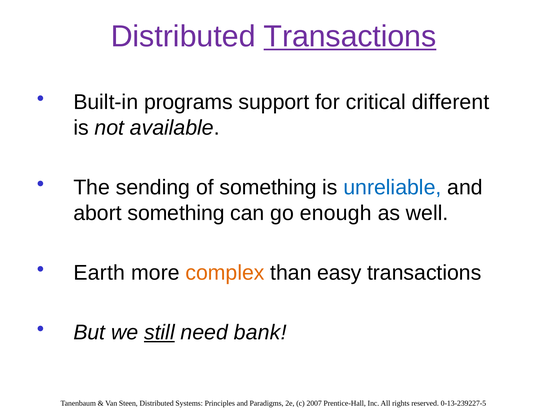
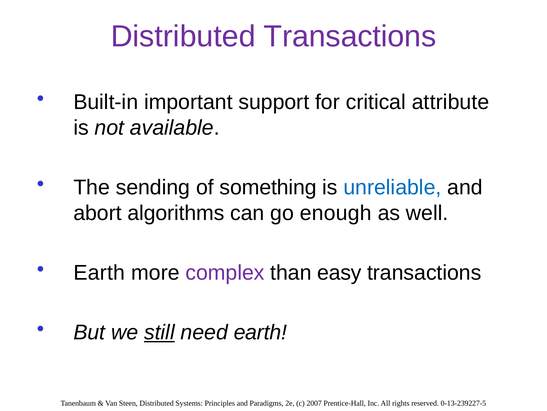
Transactions at (350, 36) underline: present -> none
programs: programs -> important
different: different -> attribute
abort something: something -> algorithms
complex colour: orange -> purple
need bank: bank -> earth
